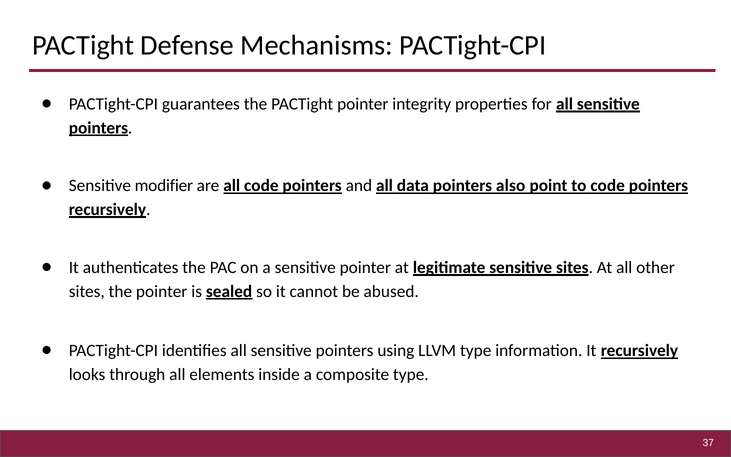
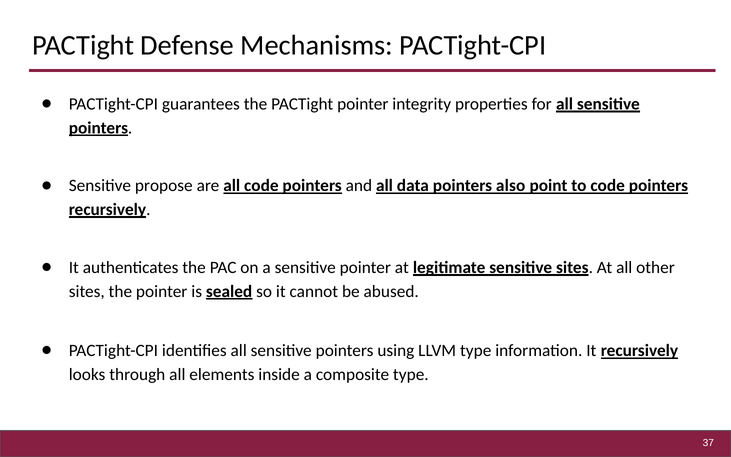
modifier: modifier -> propose
